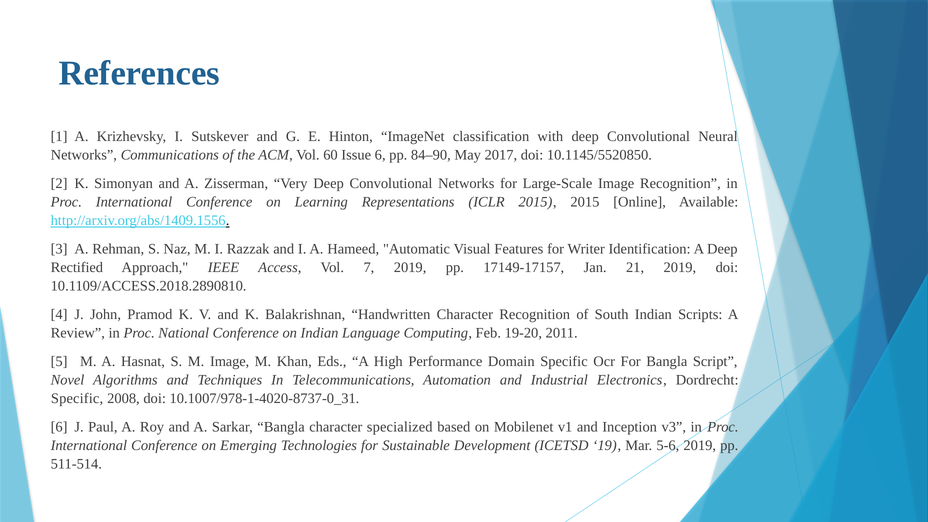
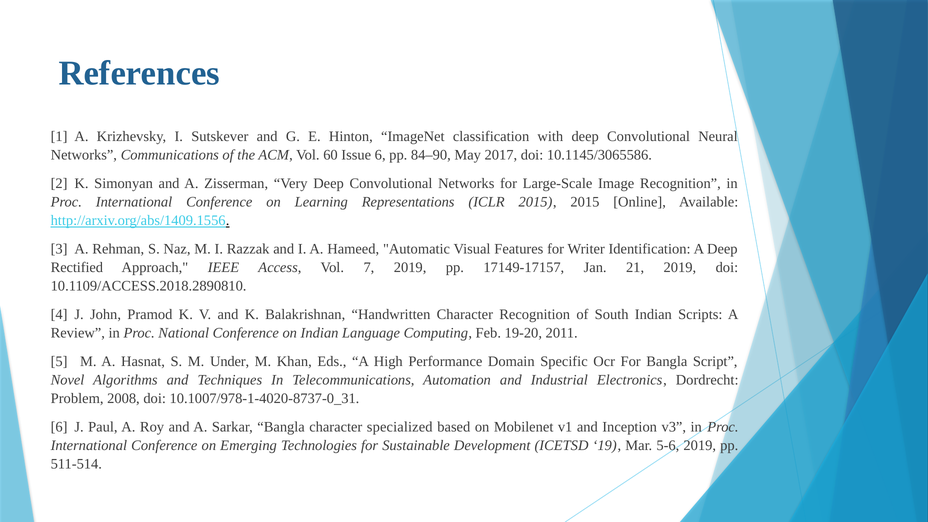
10.1145/5520850: 10.1145/5520850 -> 10.1145/3065586
M Image: Image -> Under
Specific at (77, 398): Specific -> Problem
